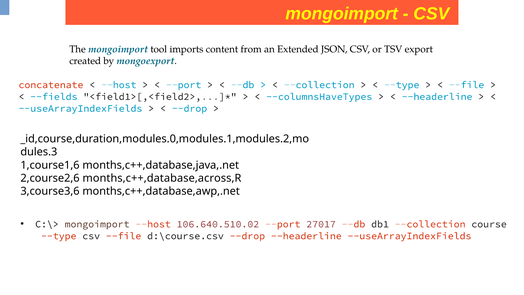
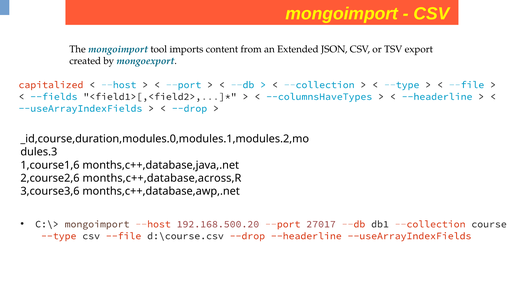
concatenate: concatenate -> capitalized
106.640.510.02: 106.640.510.02 -> 192.168.500.20
